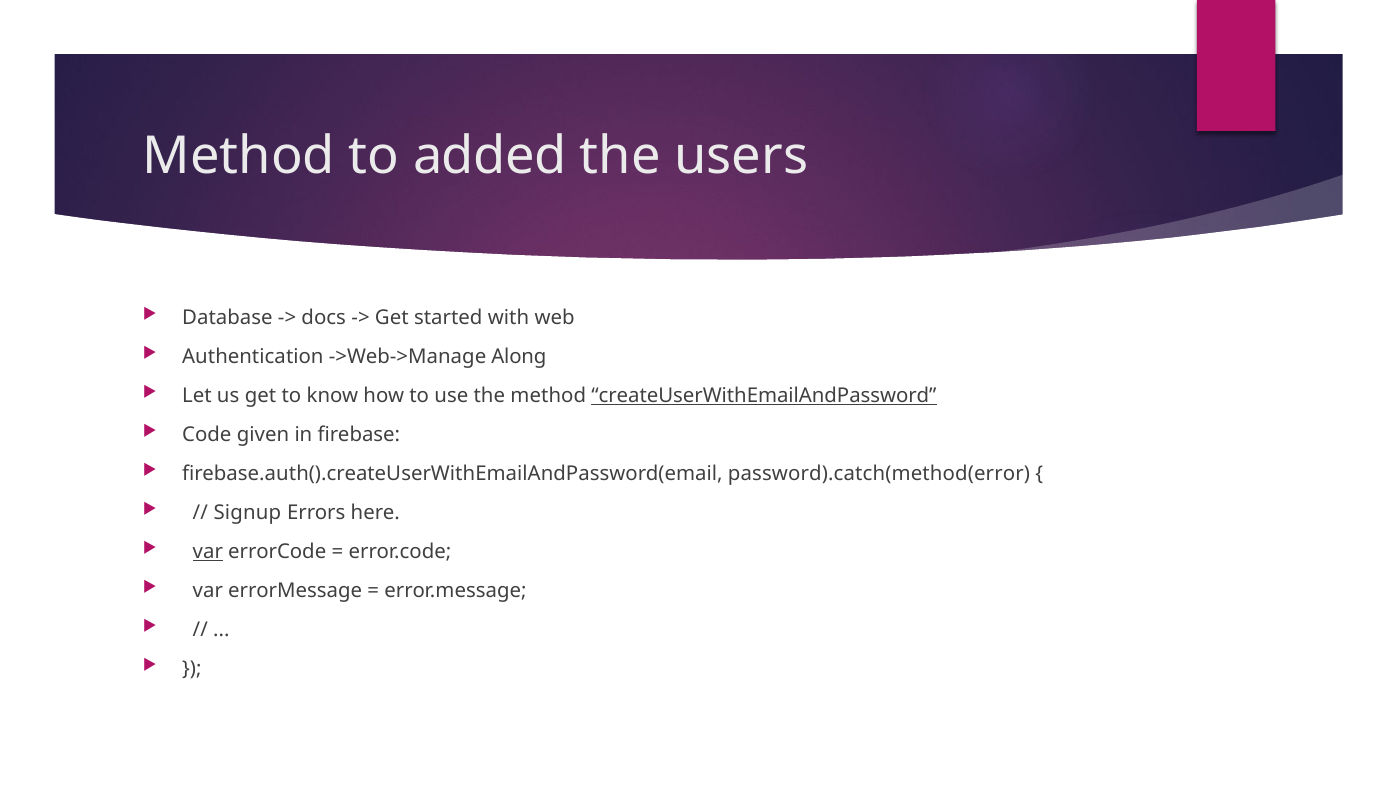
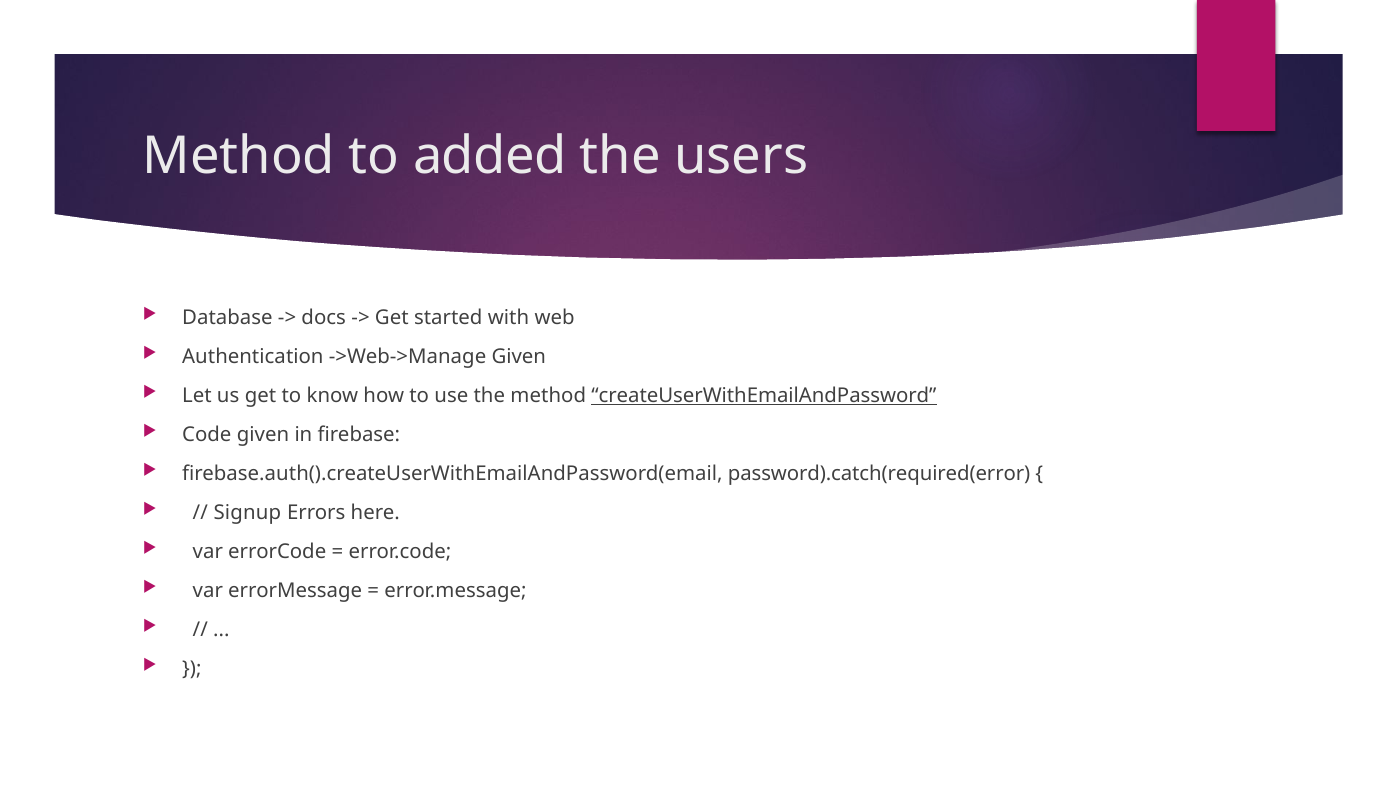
->Web->Manage Along: Along -> Given
password).catch(method(error: password).catch(method(error -> password).catch(required(error
var at (208, 552) underline: present -> none
